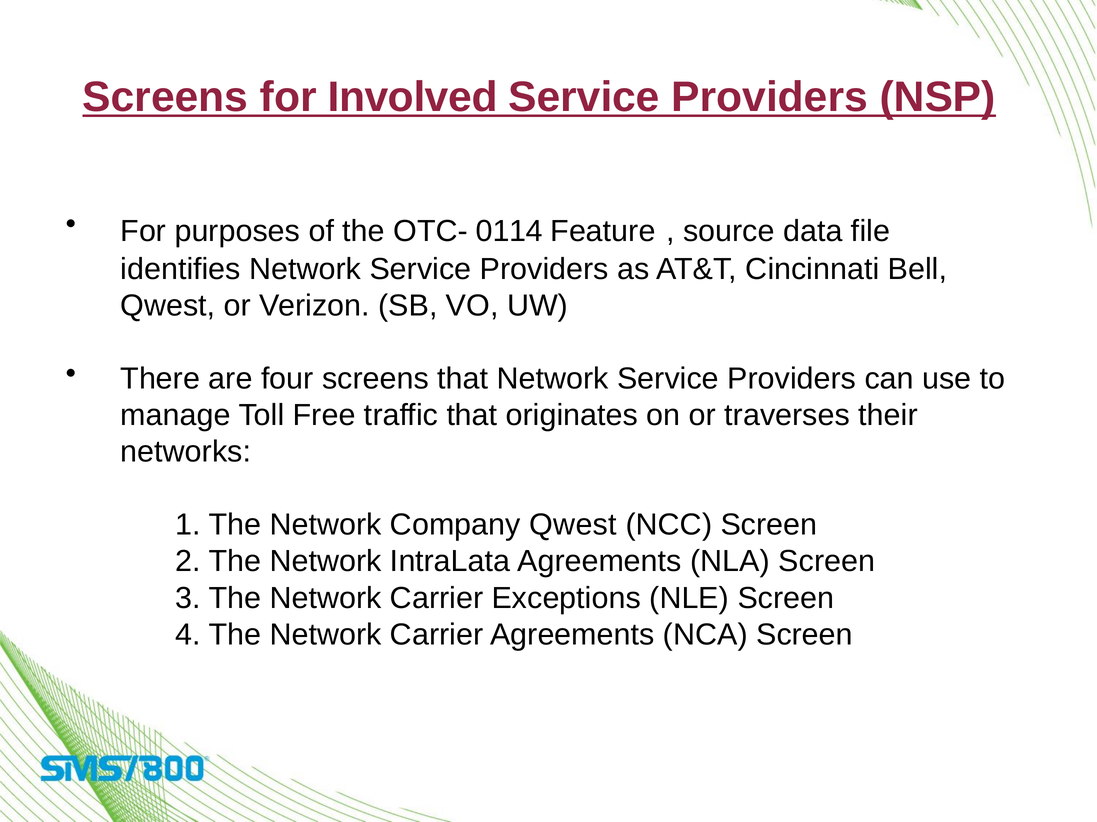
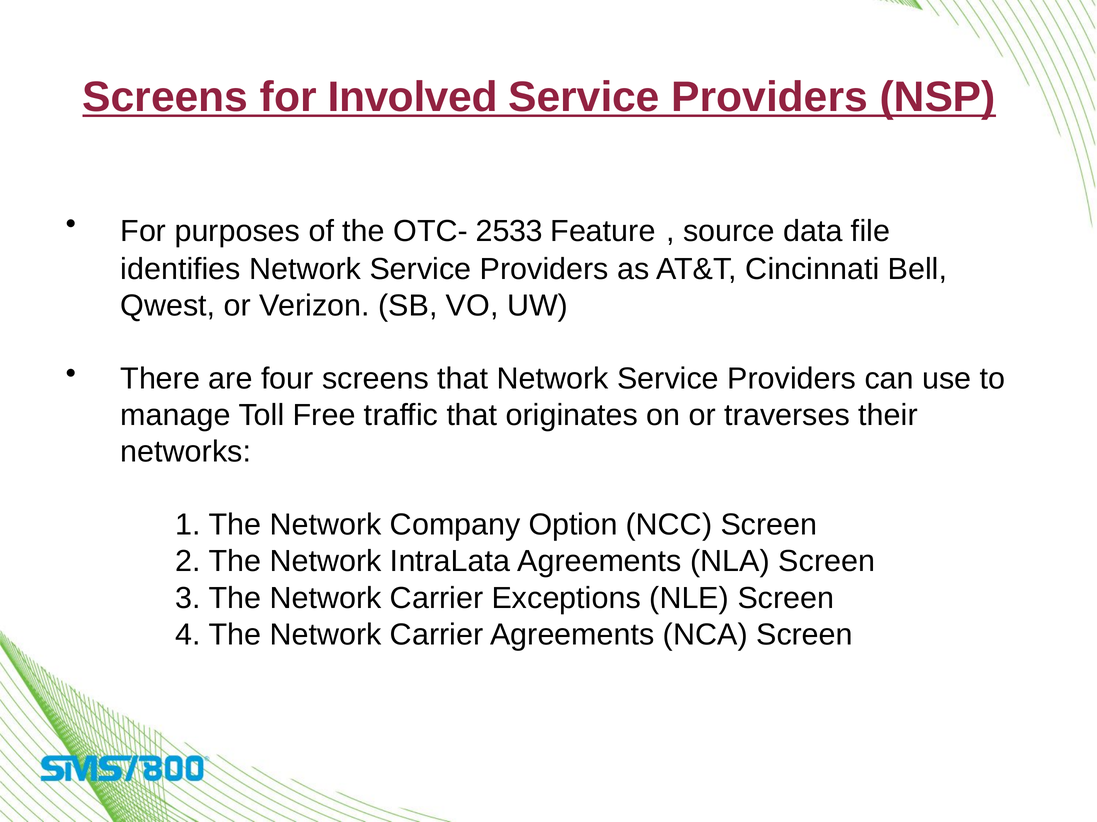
0114: 0114 -> 2533
Company Qwest: Qwest -> Option
